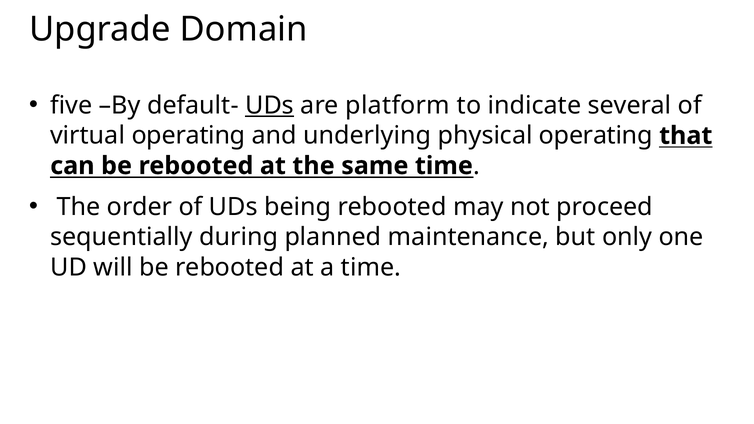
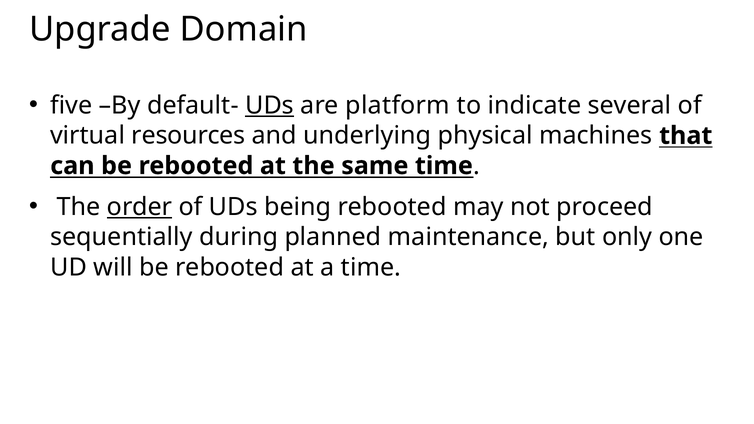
virtual operating: operating -> resources
physical operating: operating -> machines
order underline: none -> present
